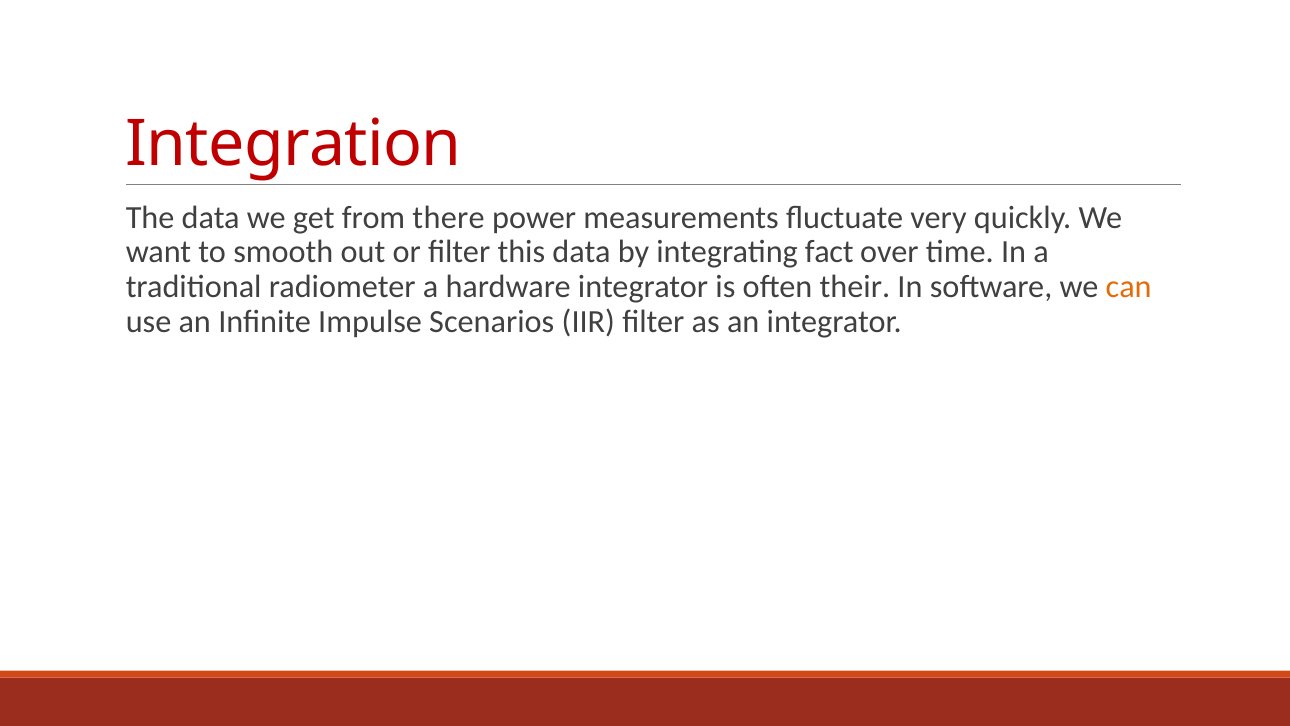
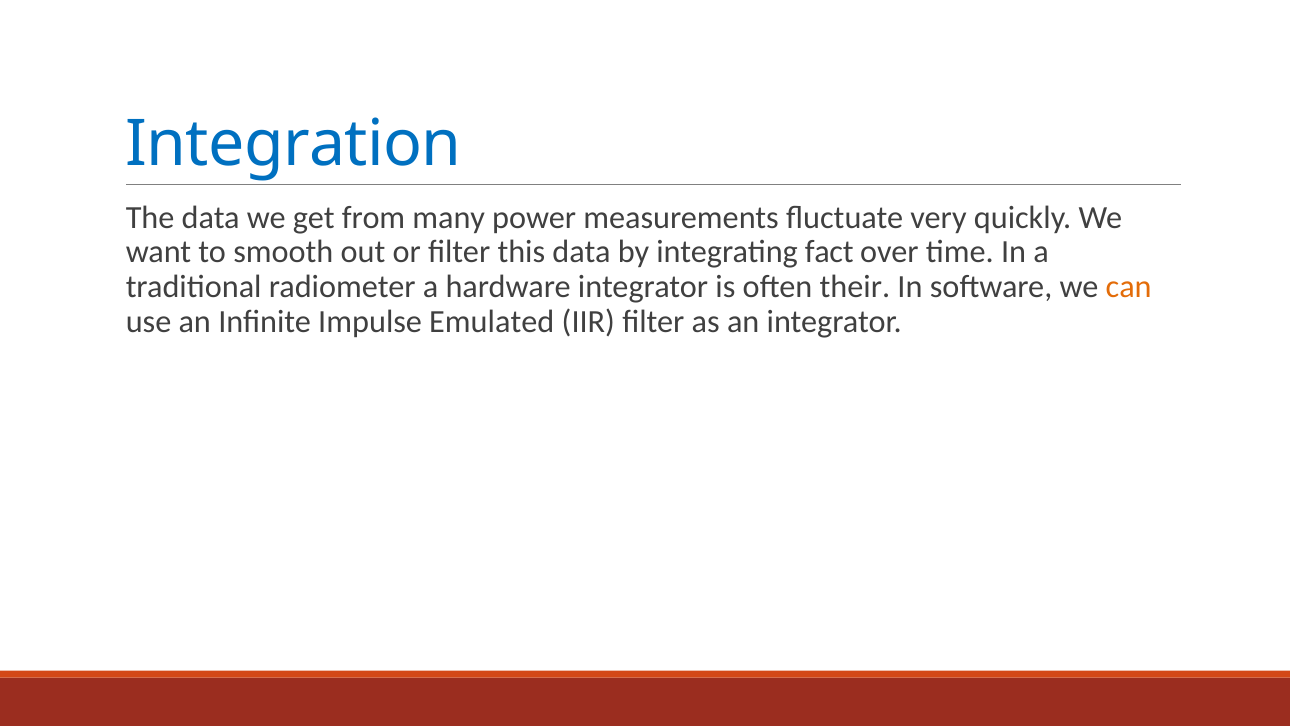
Integration colour: red -> blue
there: there -> many
Scenarios: Scenarios -> Emulated
